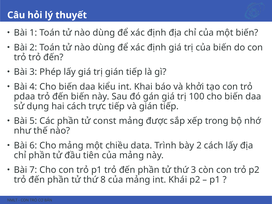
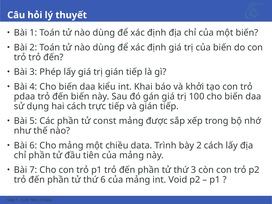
thứ 8: 8 -> 6
Khái: Khái -> Void
